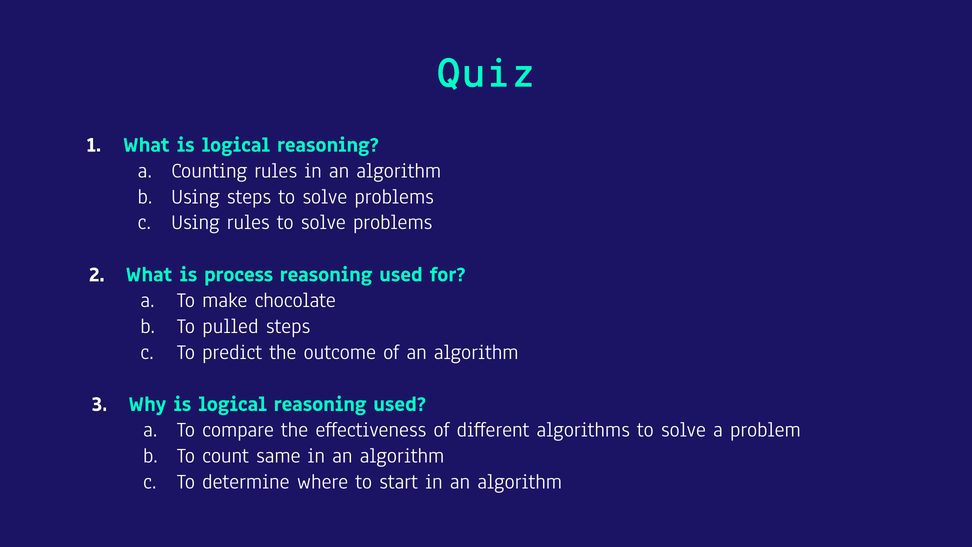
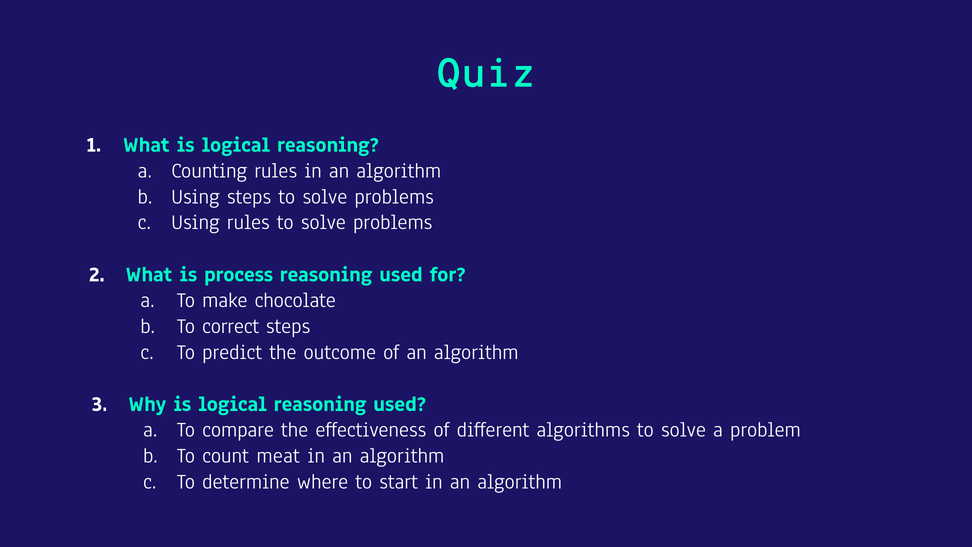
pulled: pulled -> correct
same: same -> meat
